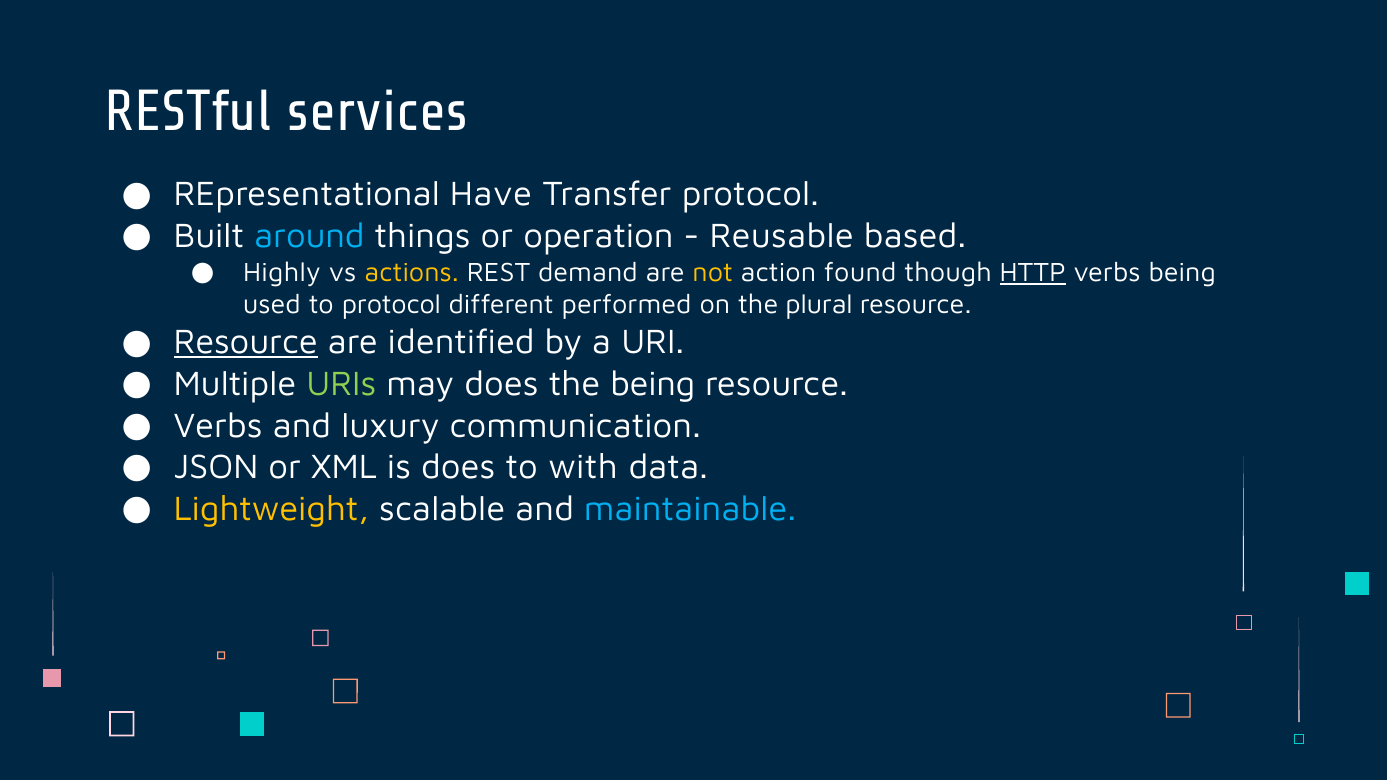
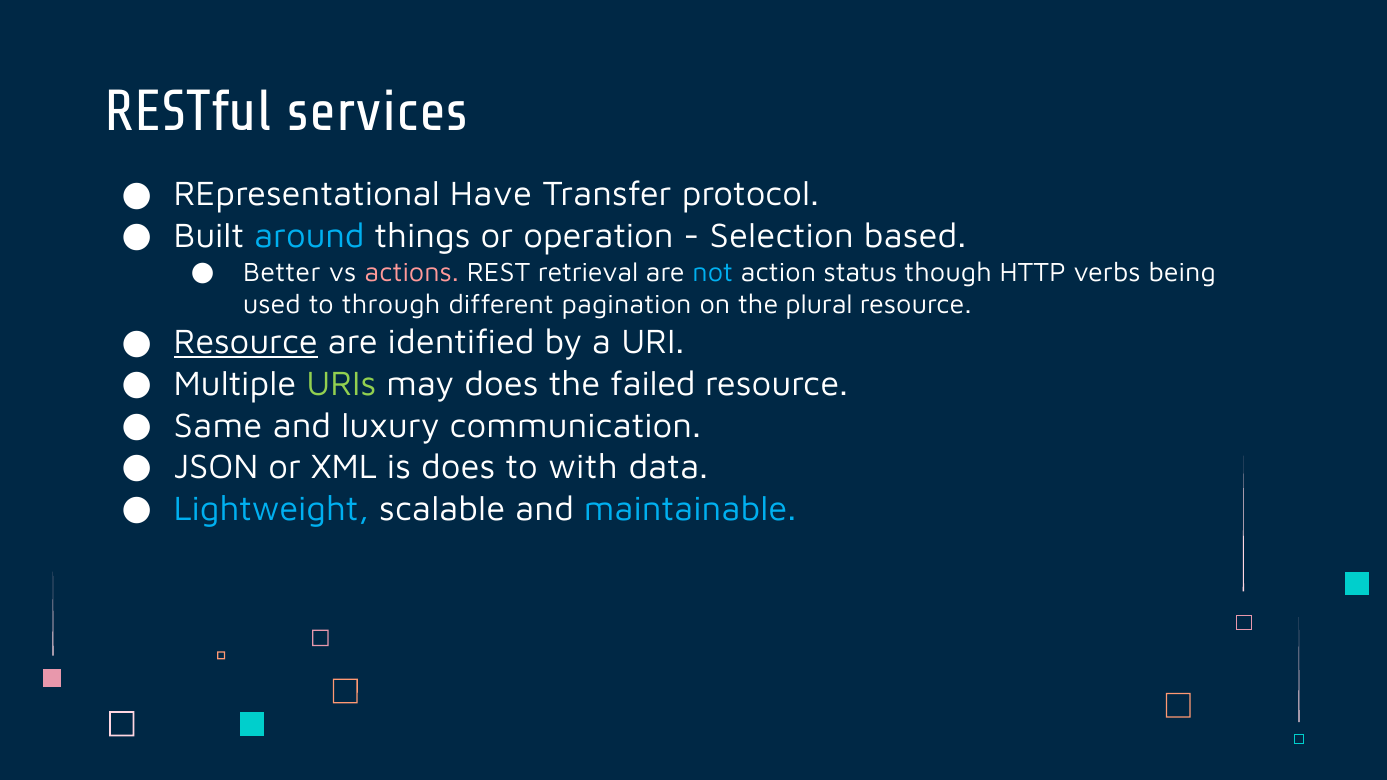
Reusable: Reusable -> Selection
Highly: Highly -> Better
actions colour: yellow -> pink
demand: demand -> retrieval
not colour: yellow -> light blue
found: found -> status
HTTP underline: present -> none
to protocol: protocol -> through
performed: performed -> pagination
the being: being -> failed
Verbs at (218, 426): Verbs -> Same
Lightweight colour: yellow -> light blue
